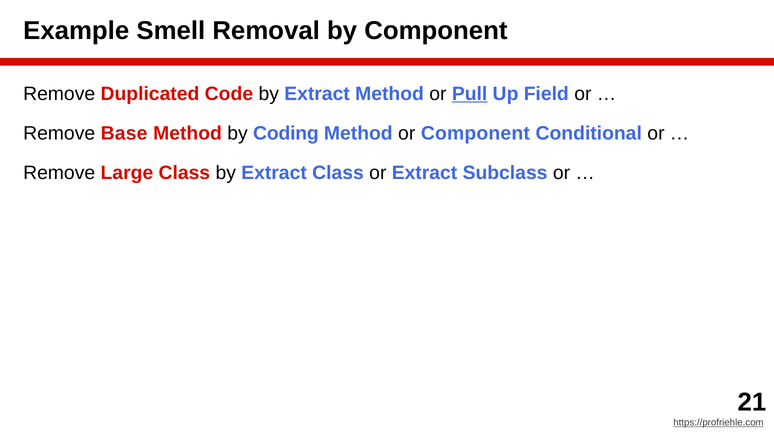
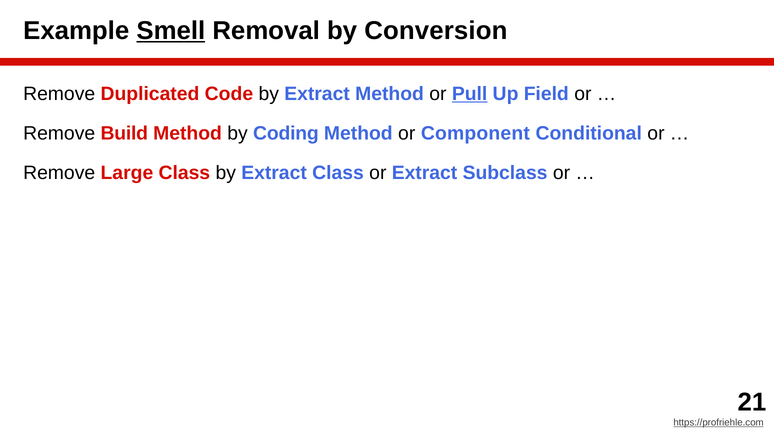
Smell underline: none -> present
by Component: Component -> Conversion
Base: Base -> Build
